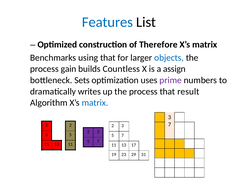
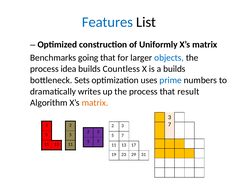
Therefore: Therefore -> Uniformly
using: using -> going
gain: gain -> idea
a assign: assign -> builds
prime colour: purple -> blue
matrix at (95, 103) colour: blue -> orange
